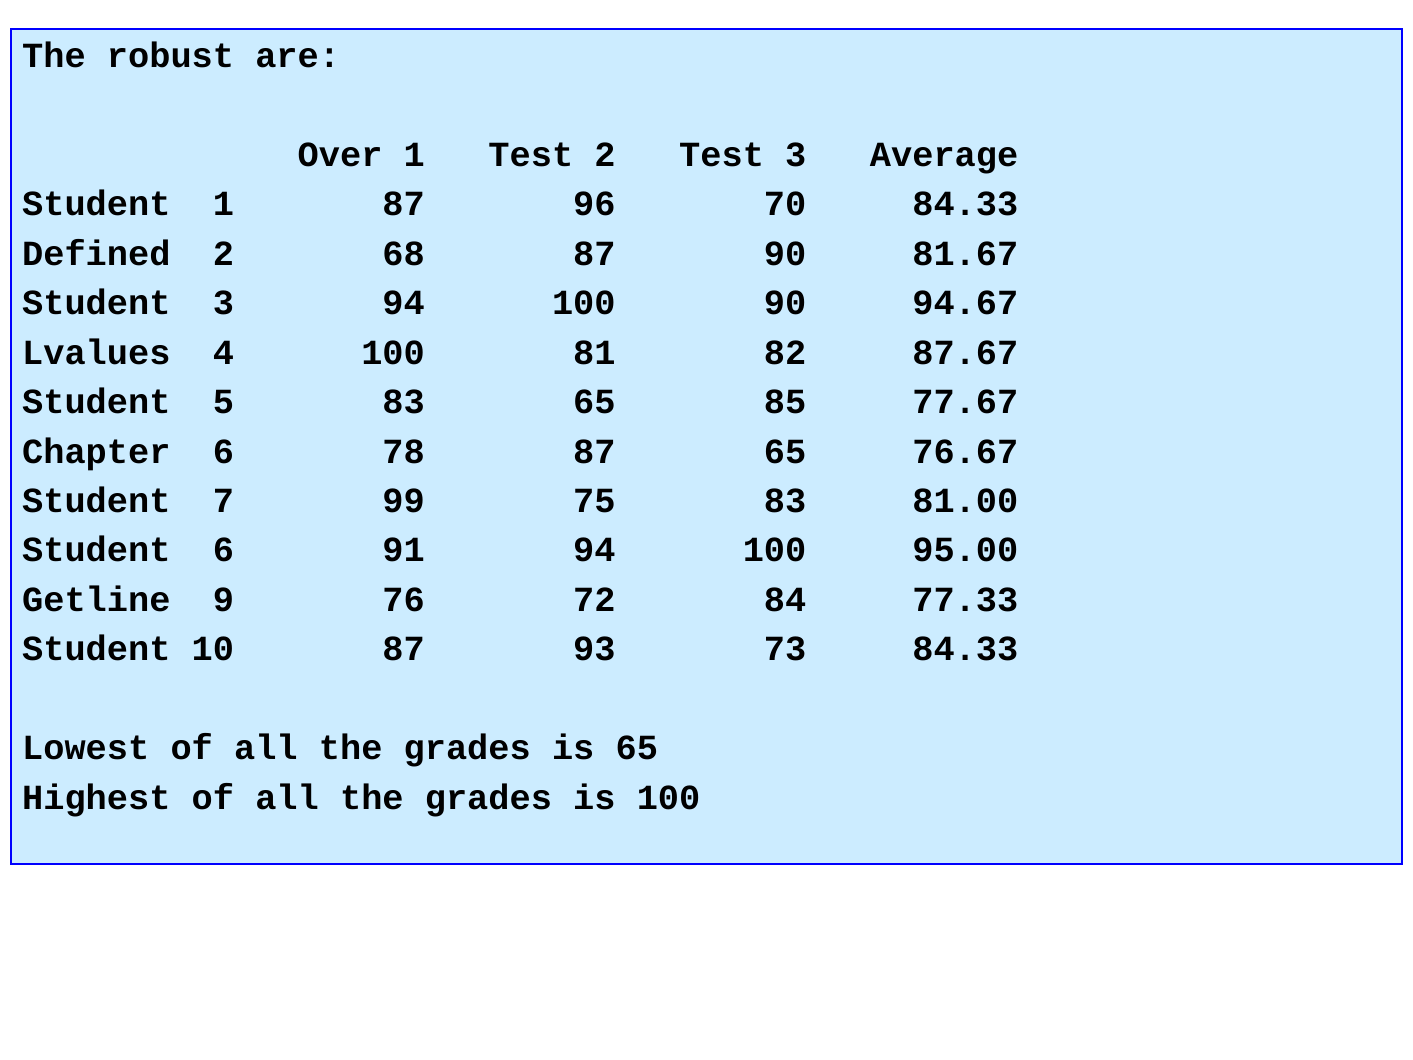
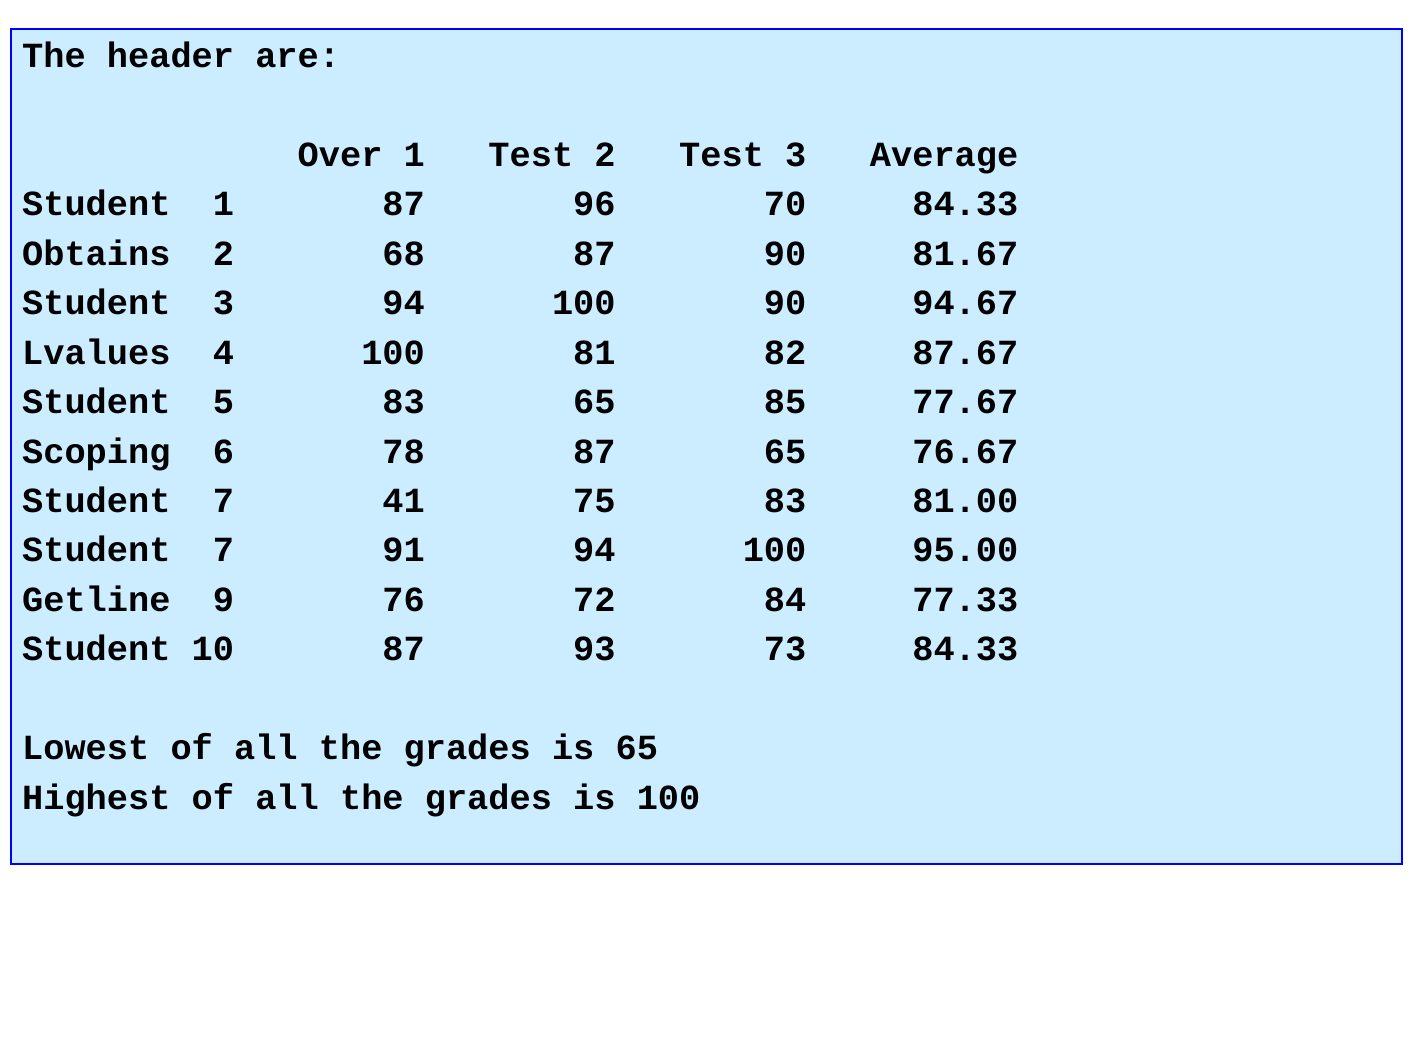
robust: robust -> header
Defined: Defined -> Obtains
Chapter: Chapter -> Scoping
99: 99 -> 41
6 at (223, 550): 6 -> 7
